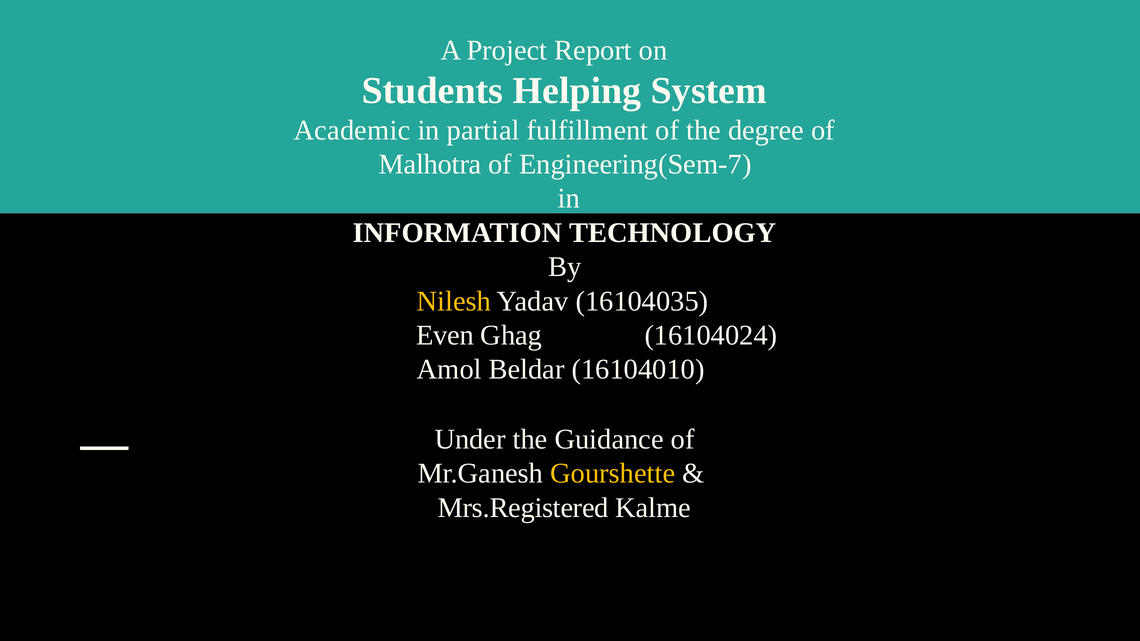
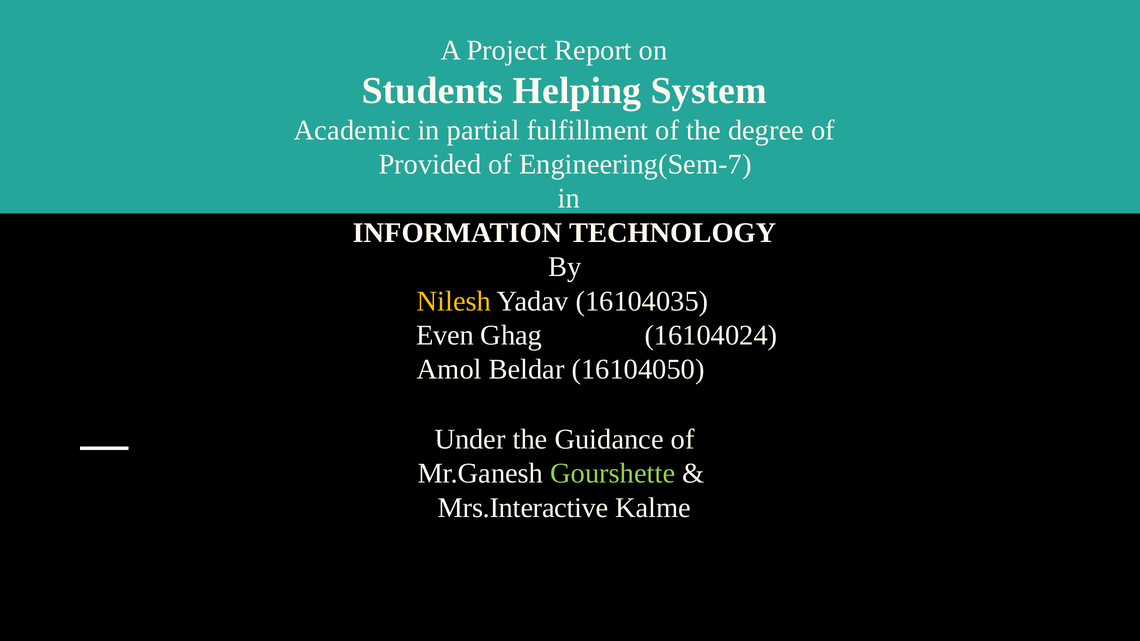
Malhotra: Malhotra -> Provided
16104010: 16104010 -> 16104050
Gourshette colour: yellow -> light green
Mrs.Registered: Mrs.Registered -> Mrs.Interactive
